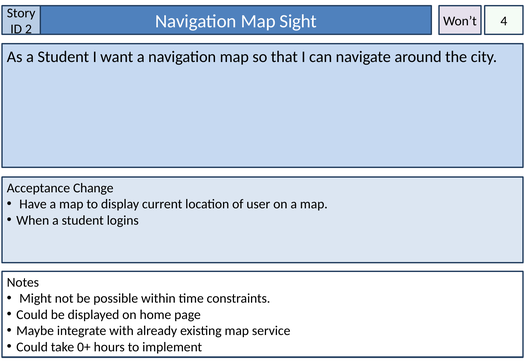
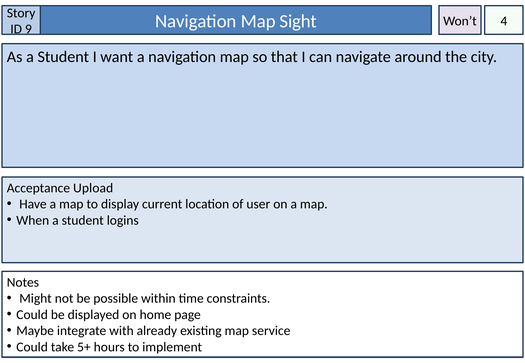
2: 2 -> 9
Change: Change -> Upload
0+: 0+ -> 5+
